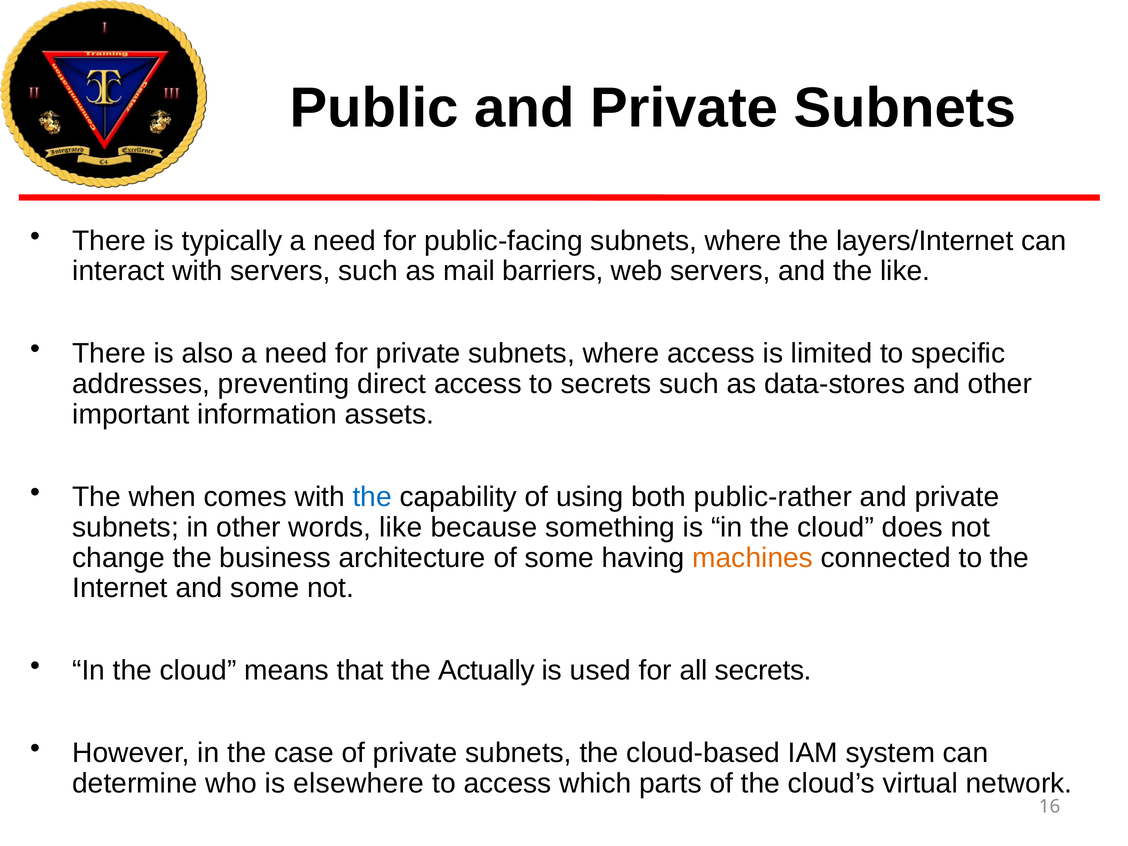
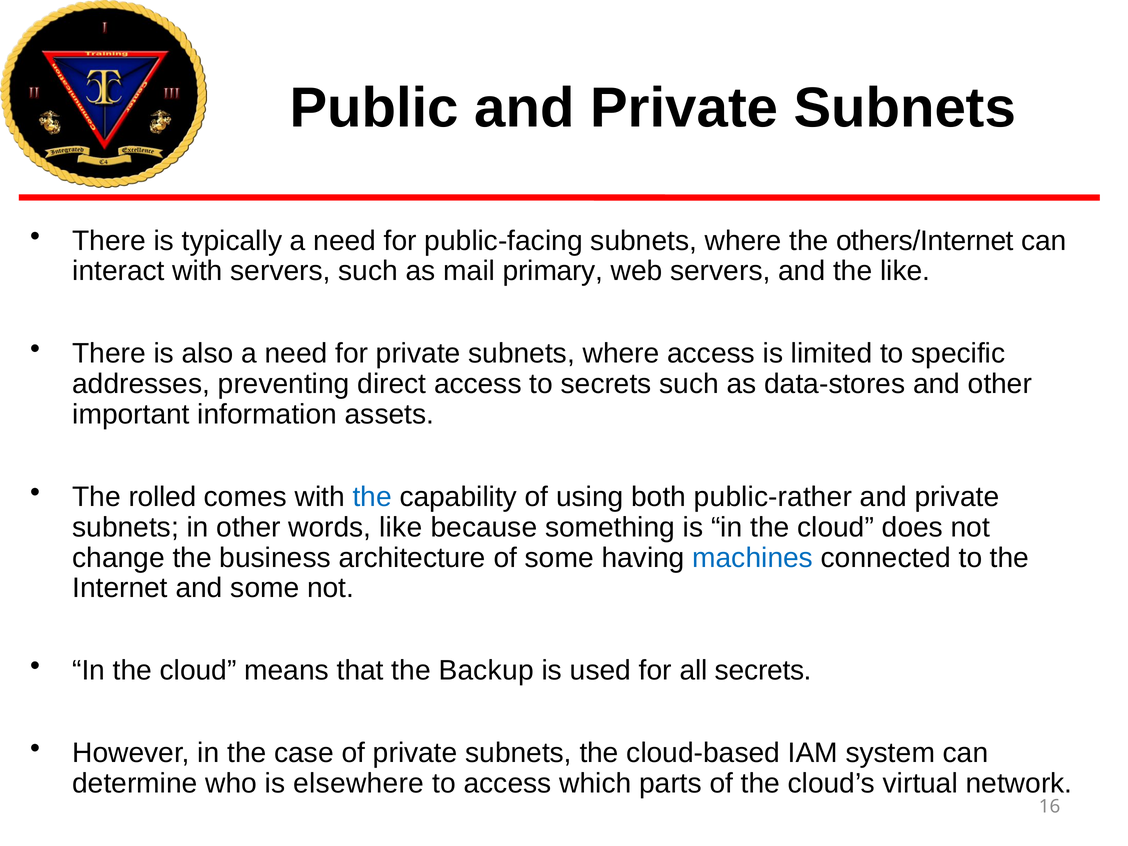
layers/Internet: layers/Internet -> others/Internet
barriers: barriers -> primary
when: when -> rolled
machines colour: orange -> blue
Actually: Actually -> Backup
